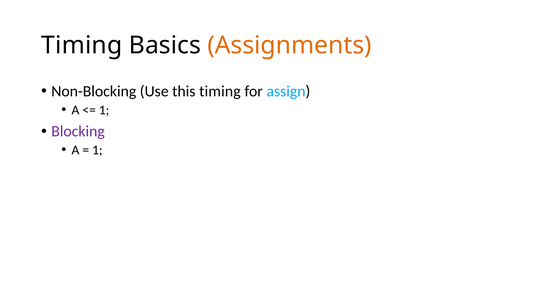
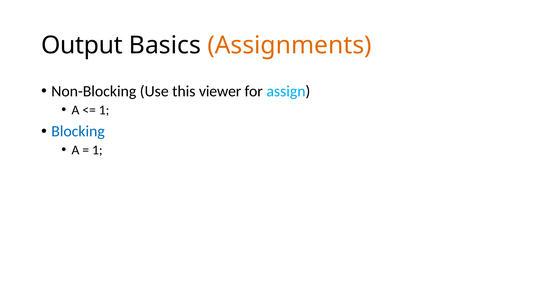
Timing at (82, 45): Timing -> Output
this timing: timing -> viewer
Blocking colour: purple -> blue
